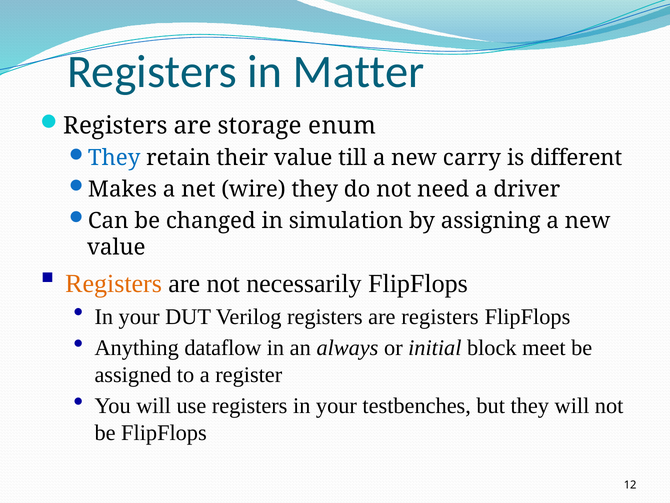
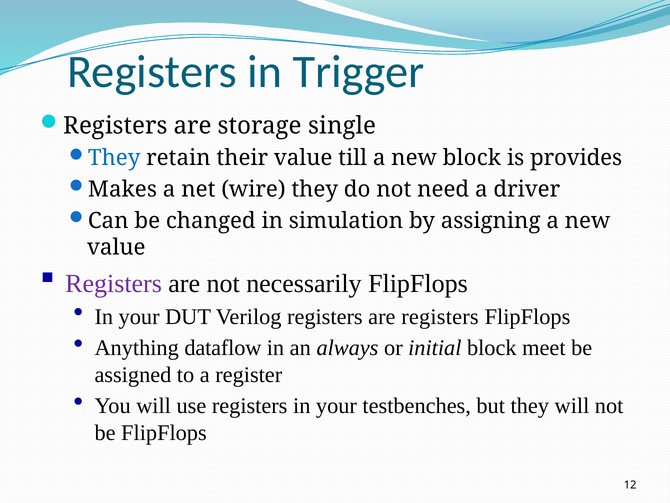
Matter: Matter -> Trigger
enum: enum -> single
new carry: carry -> block
different: different -> provides
Registers at (114, 283) colour: orange -> purple
